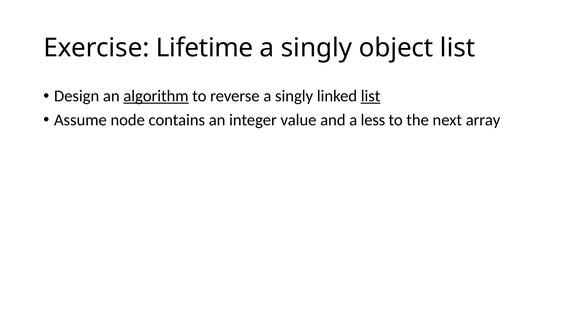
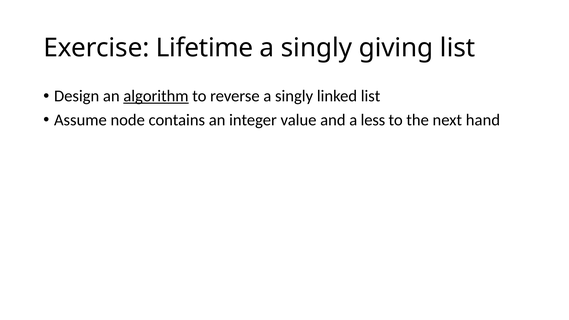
object: object -> giving
list at (371, 96) underline: present -> none
array: array -> hand
